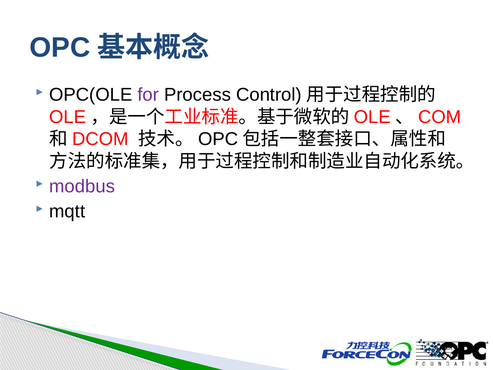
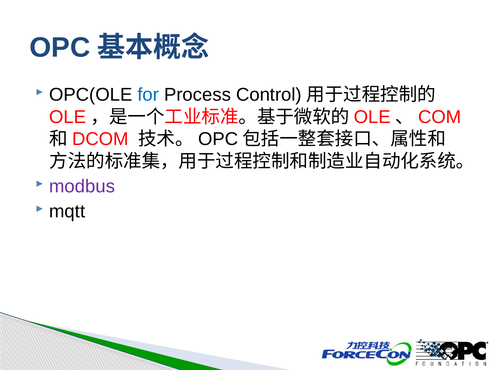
for colour: purple -> blue
